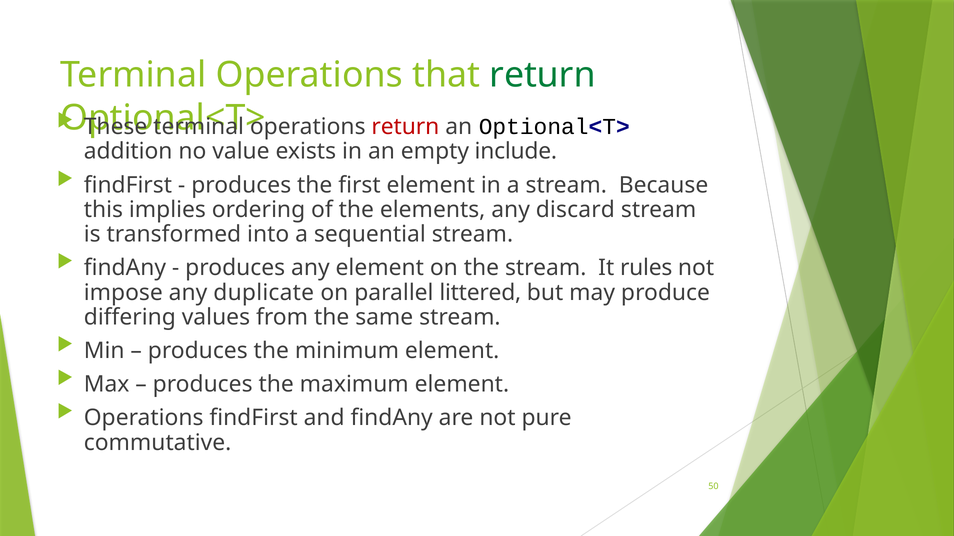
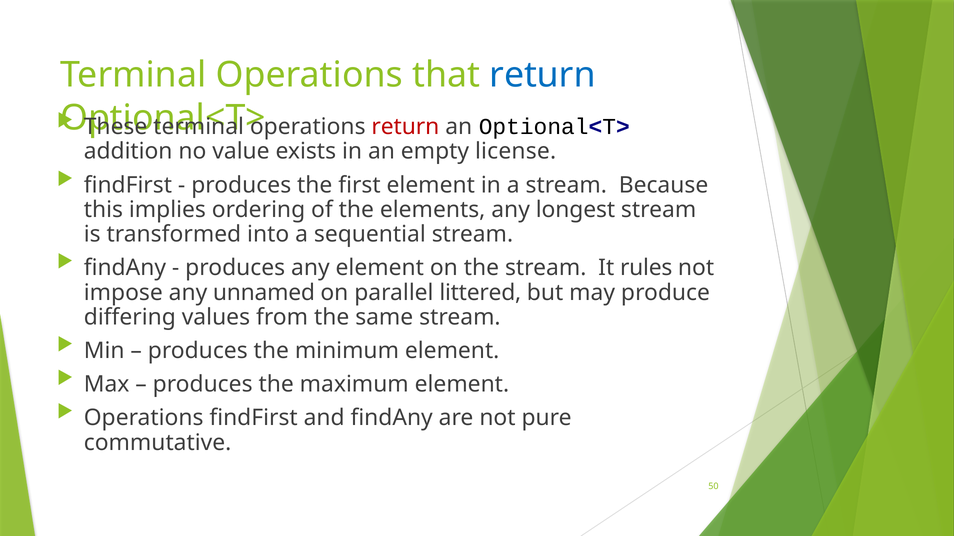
return at (543, 75) colour: green -> blue
include: include -> license
discard: discard -> longest
duplicate: duplicate -> unnamed
